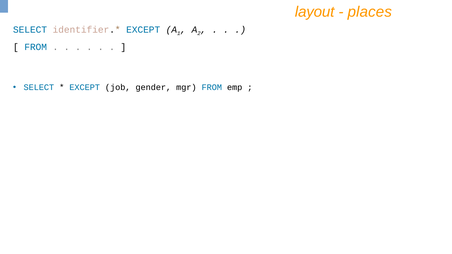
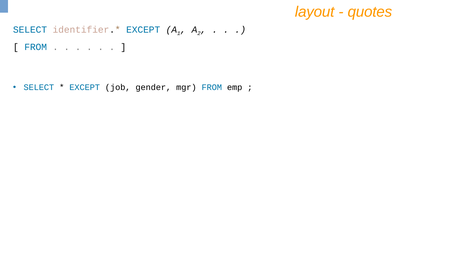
places: places -> quotes
